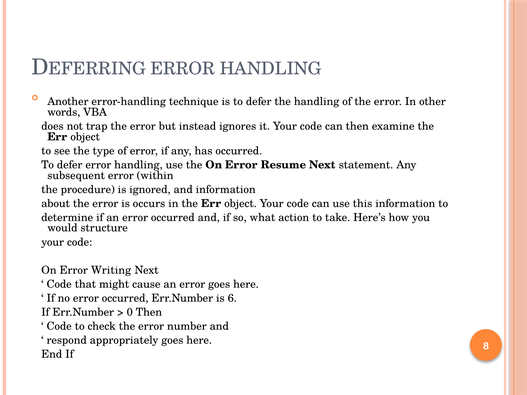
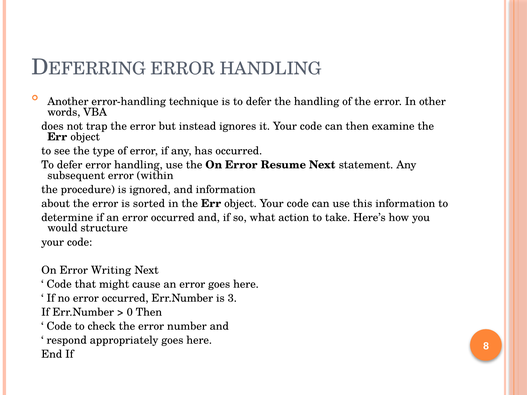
occurs: occurs -> sorted
6: 6 -> 3
